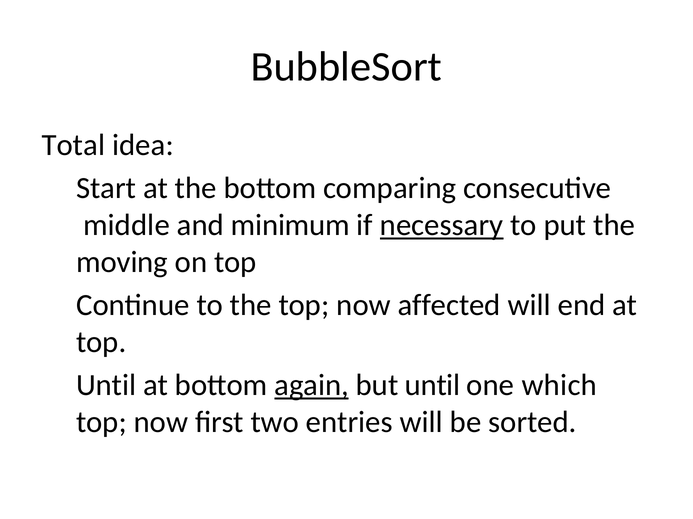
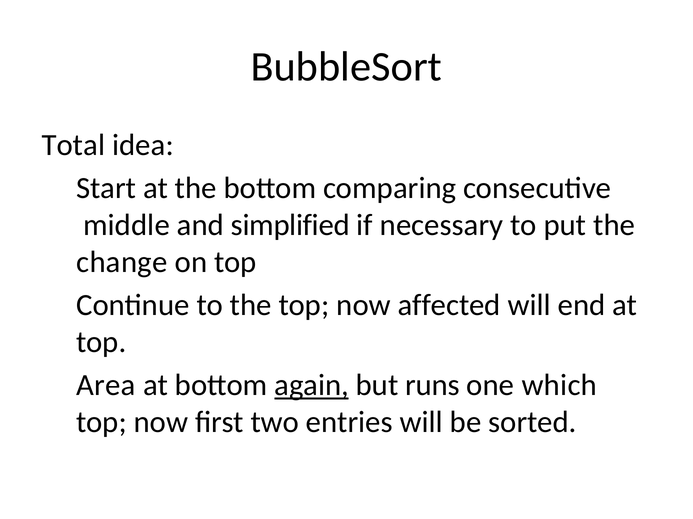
minimum: minimum -> simplified
necessary underline: present -> none
moving: moving -> change
Until at (106, 386): Until -> Area
but until: until -> runs
